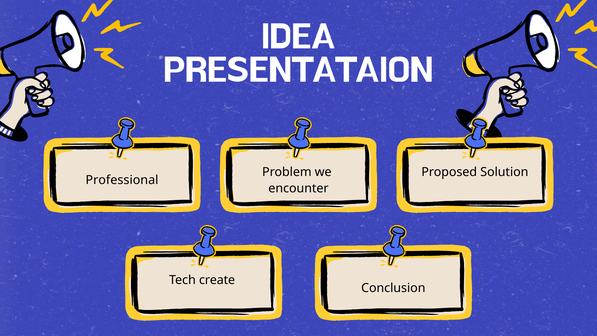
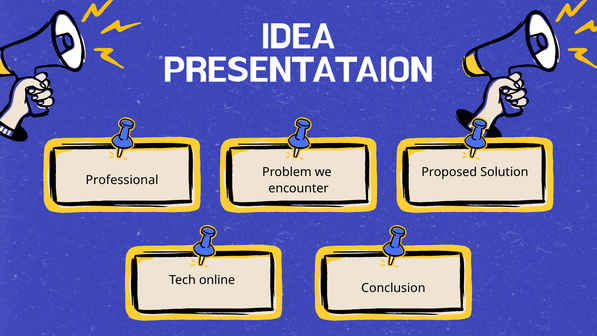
create: create -> online
